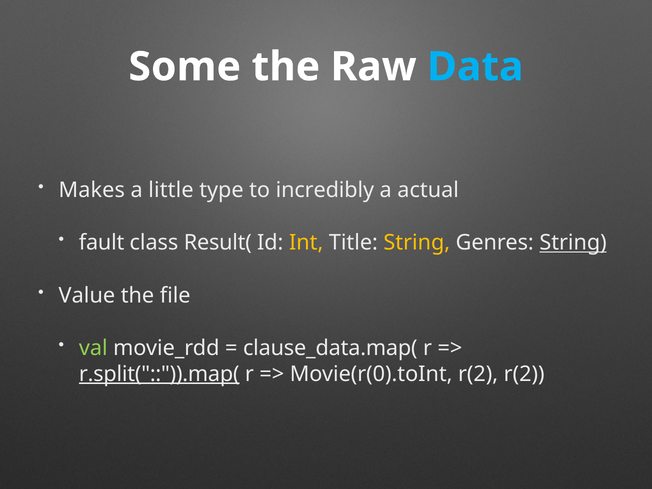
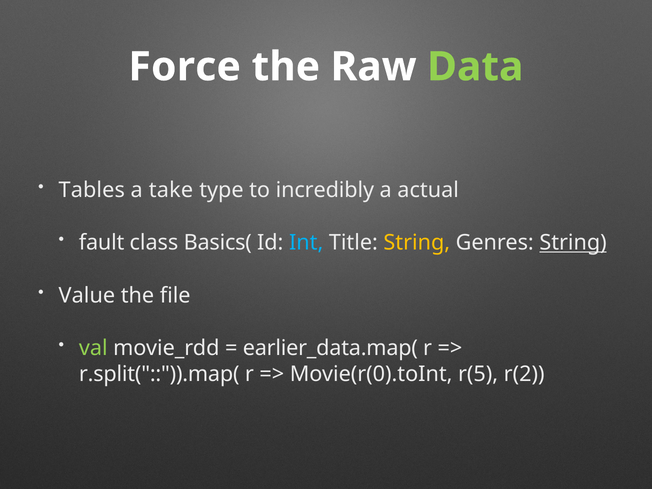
Some: Some -> Force
Data colour: light blue -> light green
Makes: Makes -> Tables
little: little -> take
Result(: Result( -> Basics(
Int colour: yellow -> light blue
clause_data.map(: clause_data.map( -> earlier_data.map(
r.split("::")).map( underline: present -> none
Movie(r(0).toInt r(2: r(2 -> r(5
